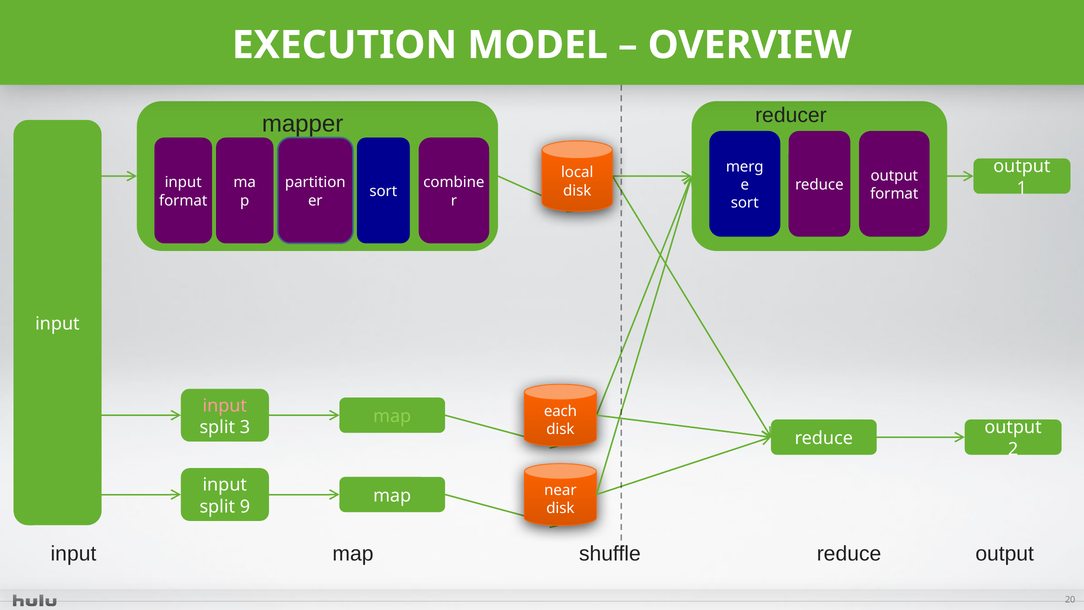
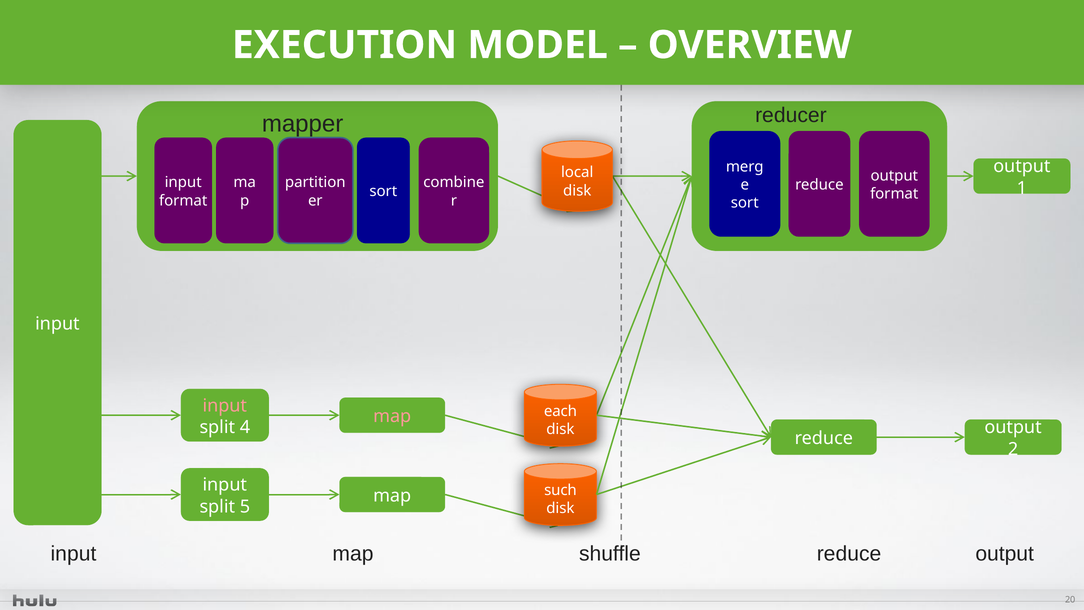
map at (392, 416) colour: light green -> pink
3: 3 -> 4
near: near -> such
9: 9 -> 5
